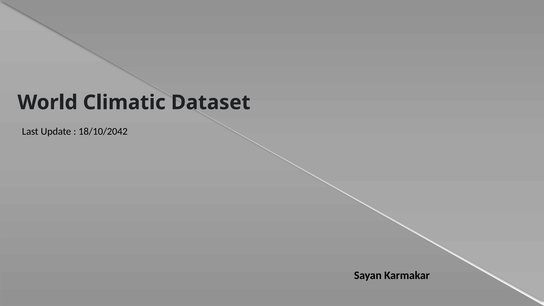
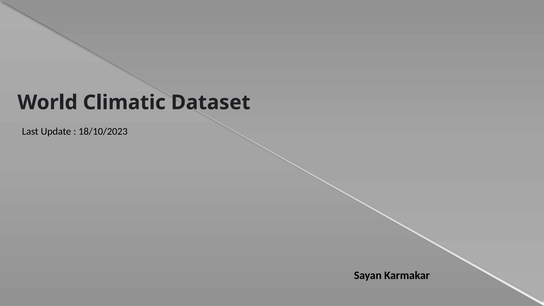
18/10/2042: 18/10/2042 -> 18/10/2023
